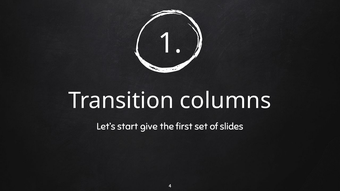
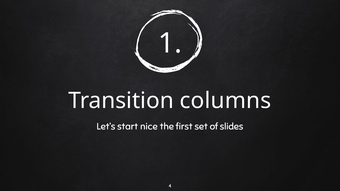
give: give -> nice
